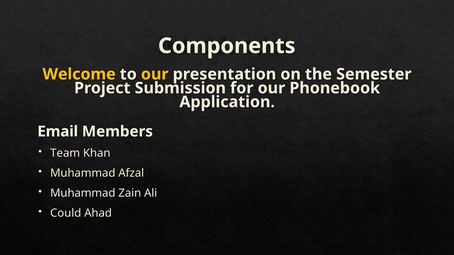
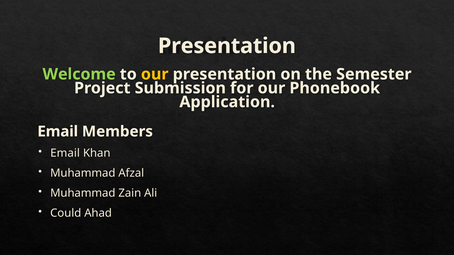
Components at (227, 46): Components -> Presentation
Welcome colour: yellow -> light green
Team at (65, 153): Team -> Email
